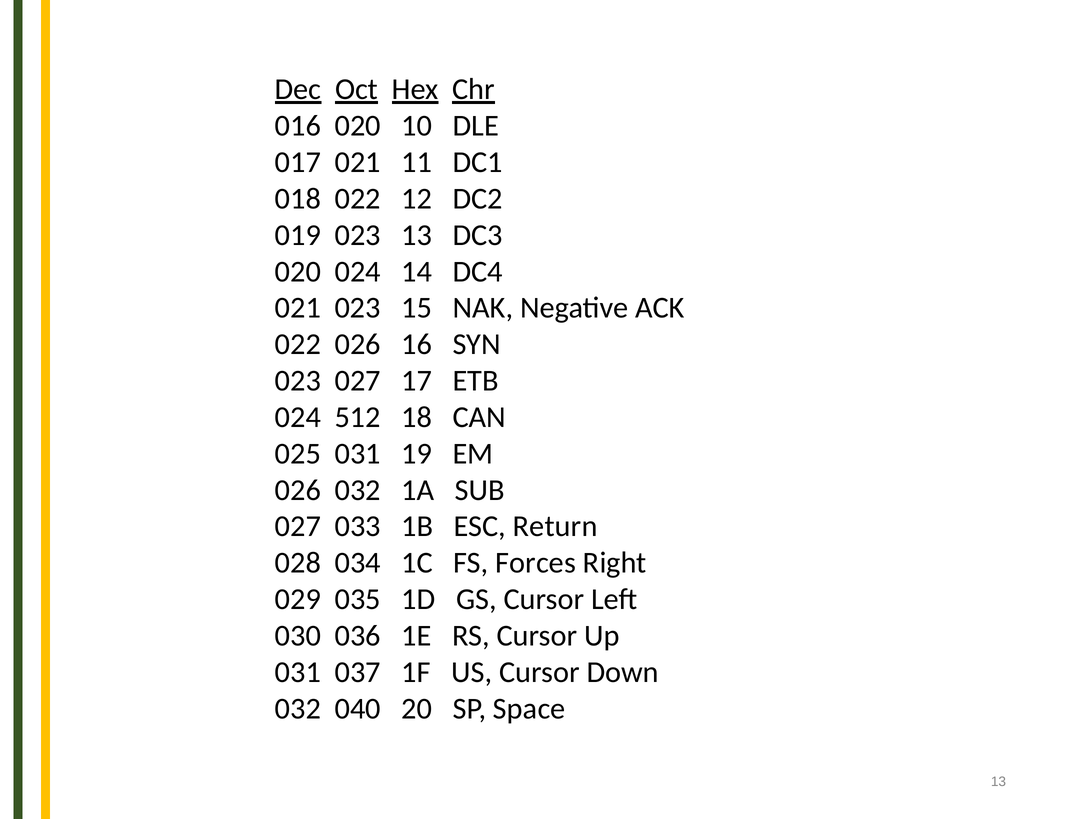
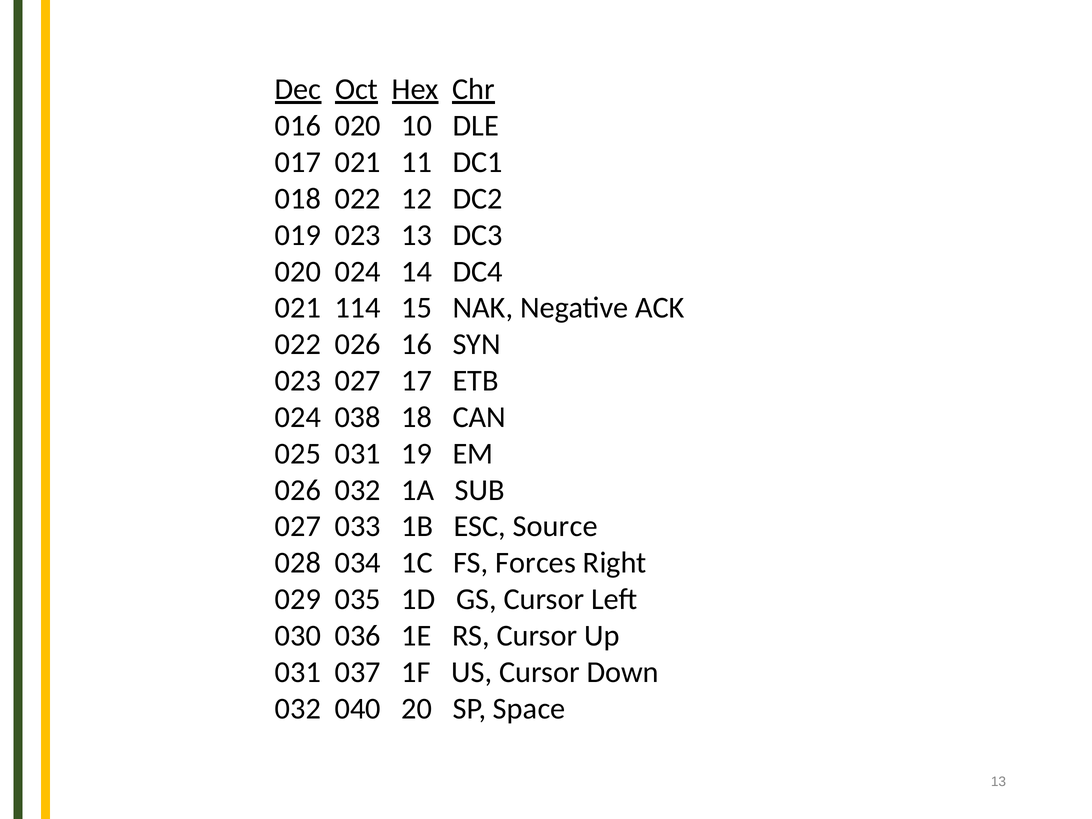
021 023: 023 -> 114
512: 512 -> 038
Return: Return -> Source
